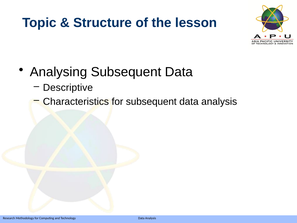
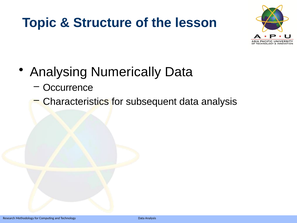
Analysing Subsequent: Subsequent -> Numerically
Descriptive: Descriptive -> Occurrence
